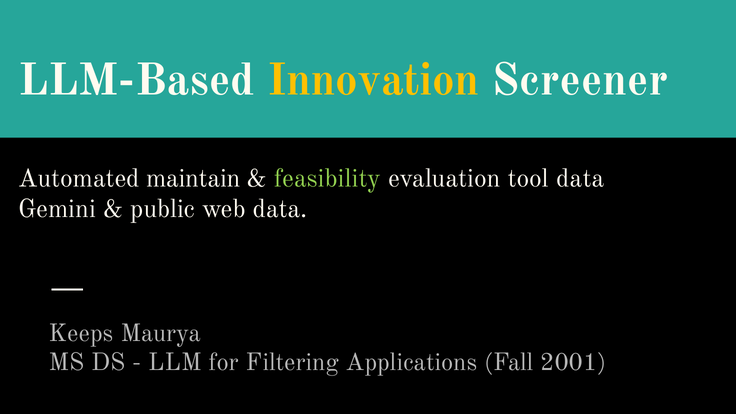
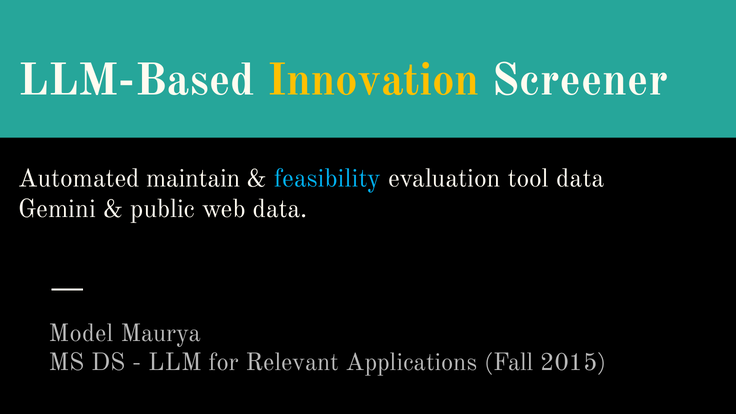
feasibility colour: light green -> light blue
Keeps: Keeps -> Model
Filtering: Filtering -> Relevant
2001: 2001 -> 2015
